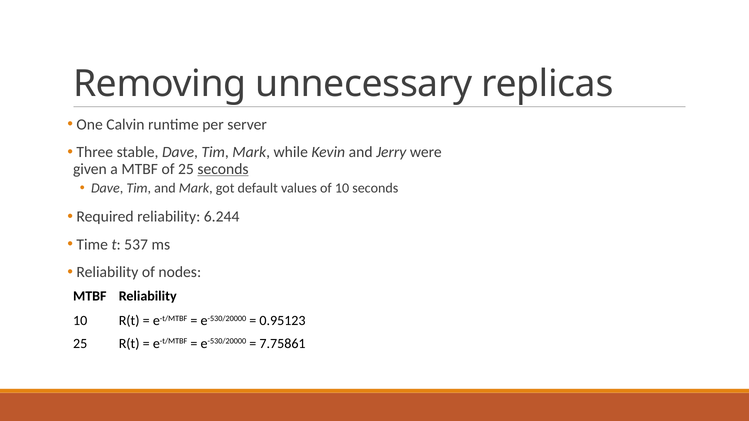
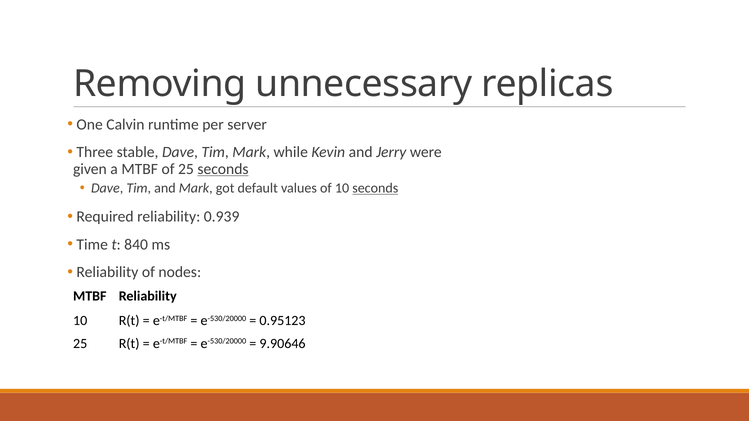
seconds at (375, 188) underline: none -> present
6.244: 6.244 -> 0.939
537: 537 -> 840
7.75861: 7.75861 -> 9.90646
